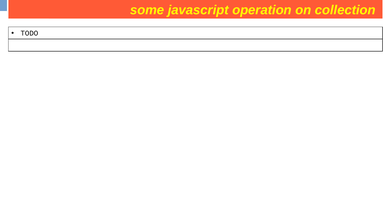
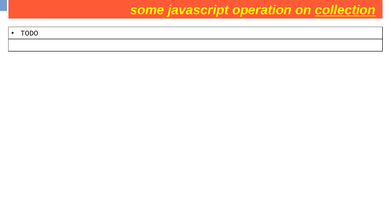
collection at (345, 10) underline: none -> present
